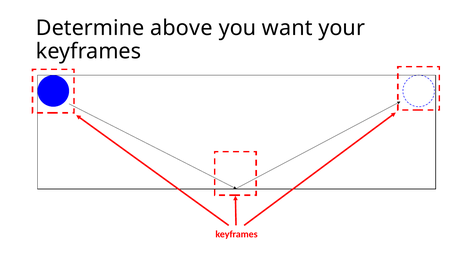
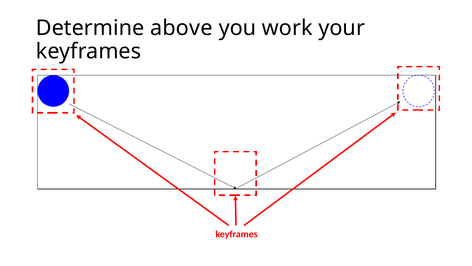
want: want -> work
